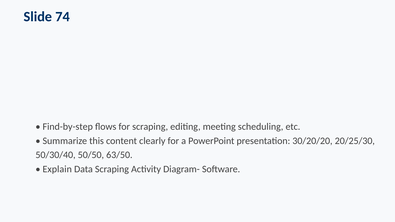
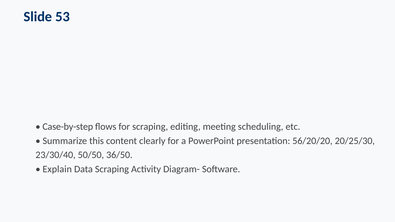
74: 74 -> 53
Find-by-step: Find-by-step -> Case-by-step
30/20/20: 30/20/20 -> 56/20/20
50/30/40: 50/30/40 -> 23/30/40
63/50: 63/50 -> 36/50
